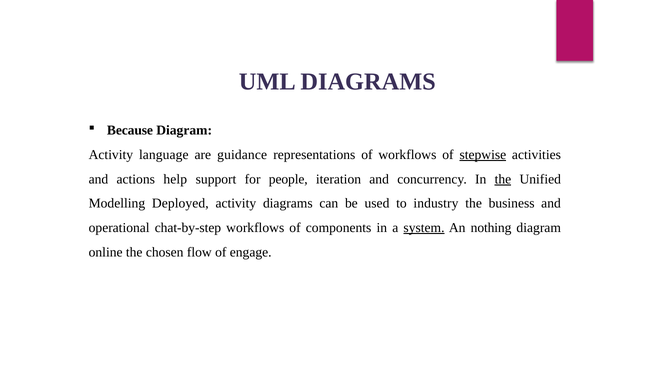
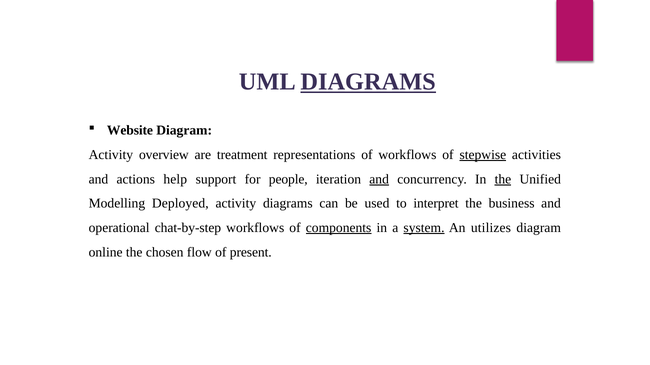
DIAGRAMS at (368, 82) underline: none -> present
Because: Because -> Website
language: language -> overview
guidance: guidance -> treatment
and at (379, 179) underline: none -> present
industry: industry -> interpret
components underline: none -> present
nothing: nothing -> utilizes
engage: engage -> present
